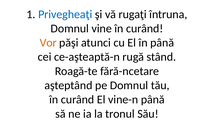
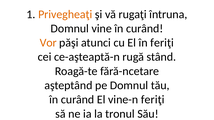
Privegheaţi colour: blue -> orange
în până: până -> feriţi
vine-n până: până -> feriţi
